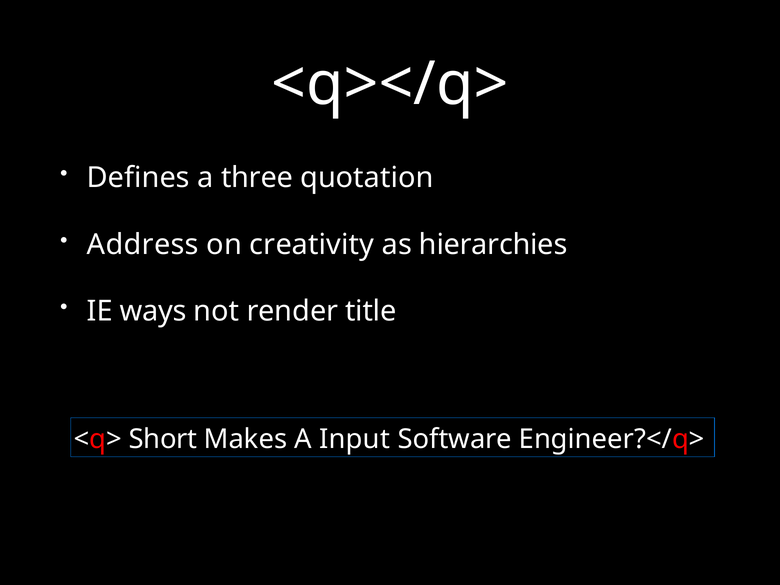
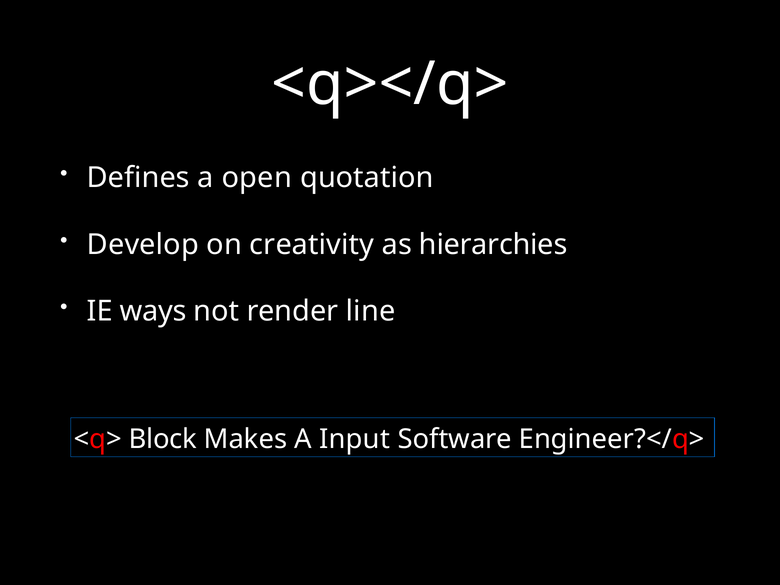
three: three -> open
Address: Address -> Develop
title: title -> line
Short: Short -> Block
